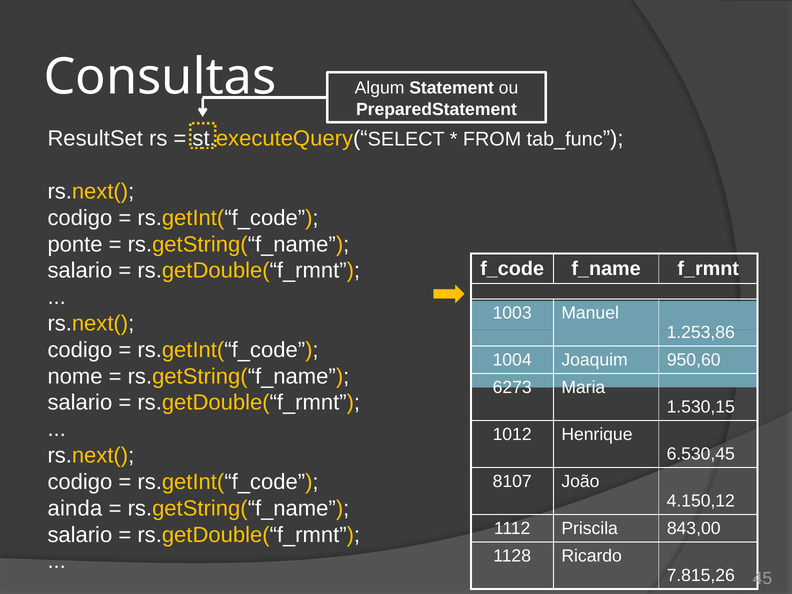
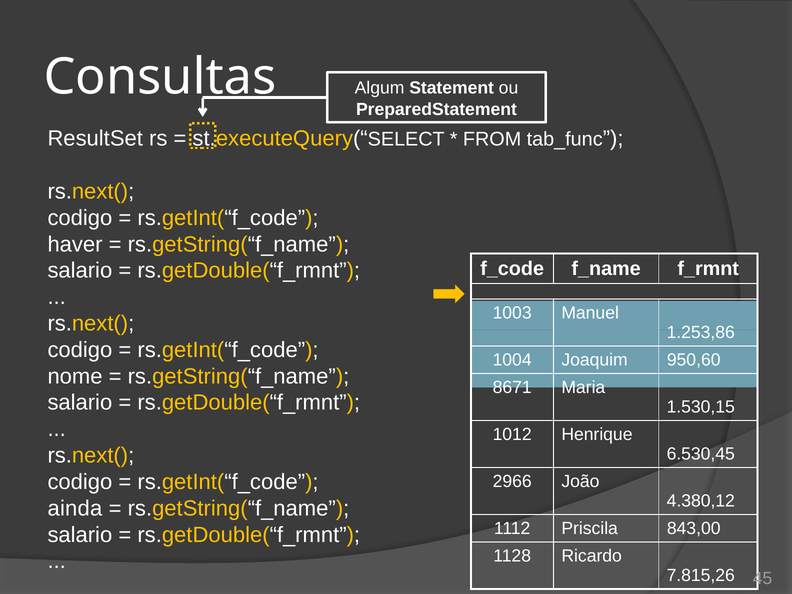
ponte: ponte -> haver
6273: 6273 -> 8671
8107: 8107 -> 2966
4.150,12: 4.150,12 -> 4.380,12
